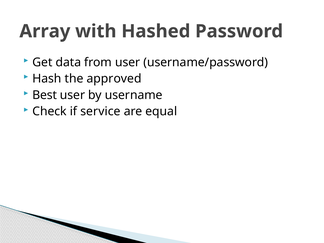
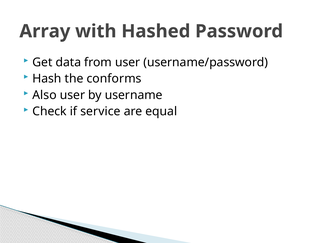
approved: approved -> conforms
Best: Best -> Also
